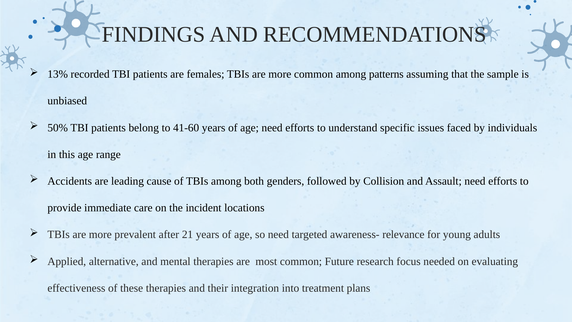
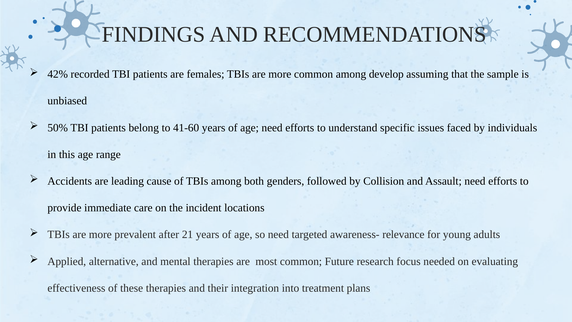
13%: 13% -> 42%
patterns: patterns -> develop
